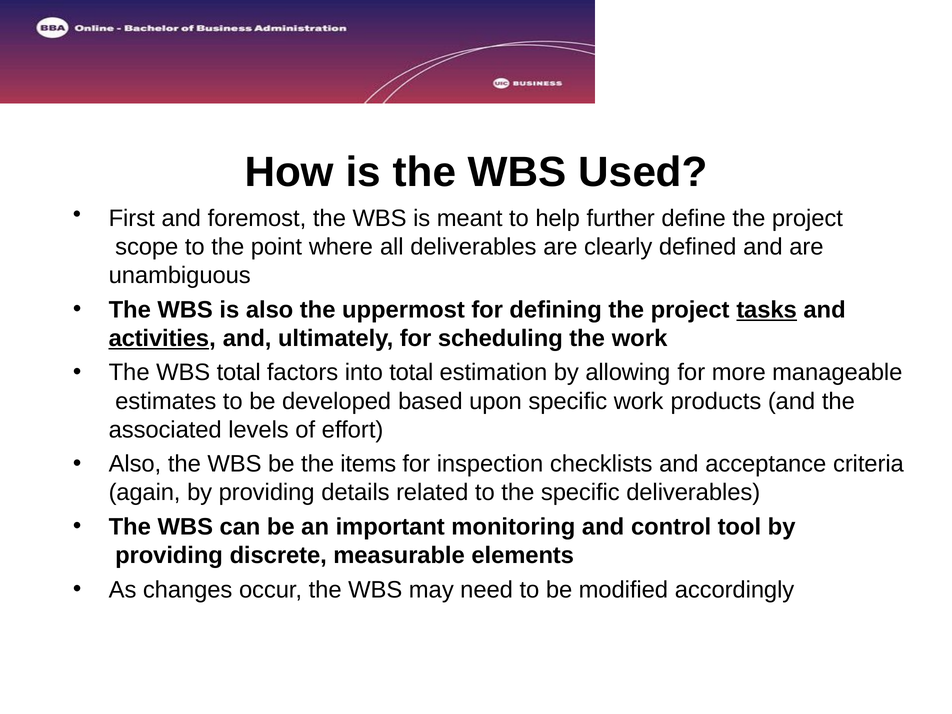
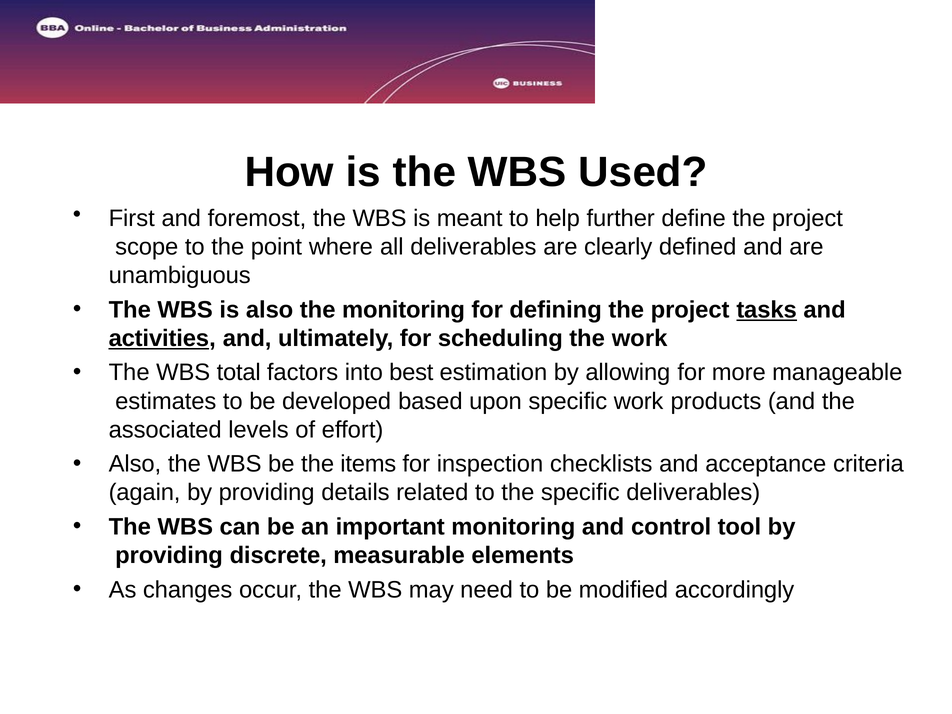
the uppermost: uppermost -> monitoring
into total: total -> best
